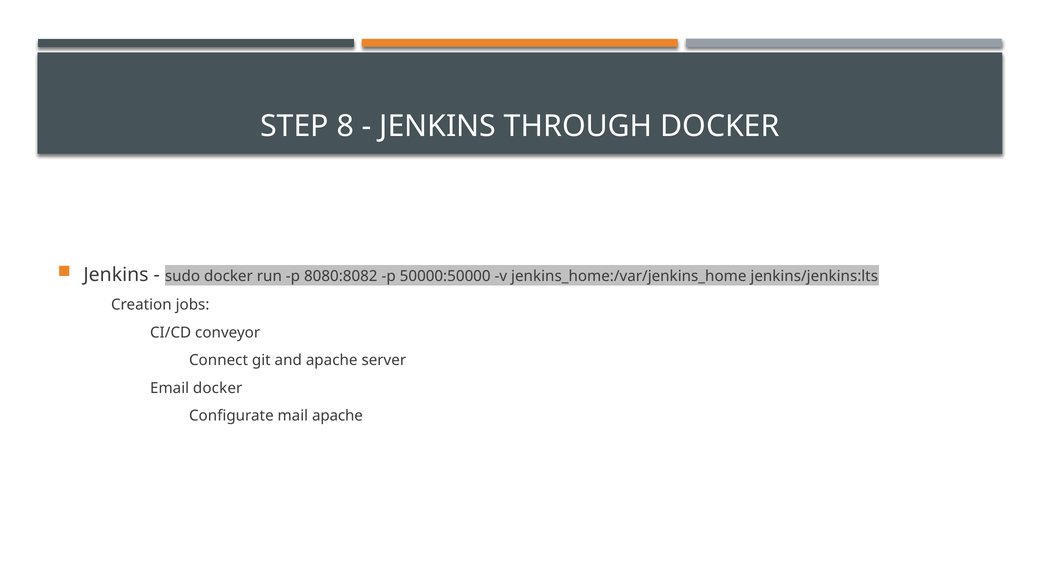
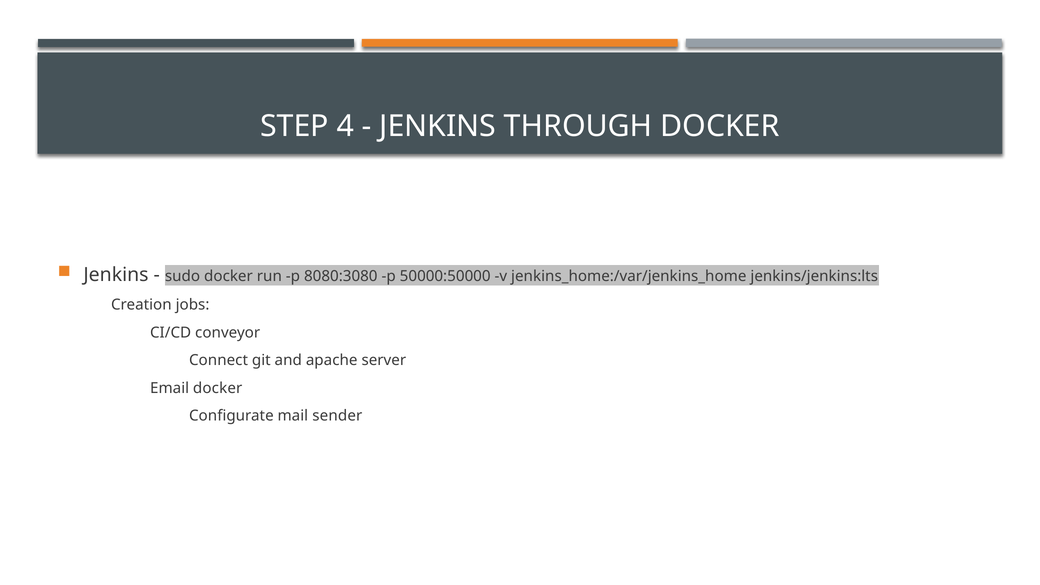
8: 8 -> 4
8080:8082: 8080:8082 -> 8080:3080
mail apache: apache -> sender
